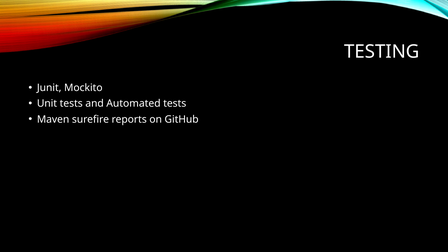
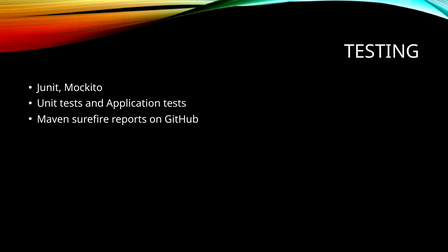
Automated: Automated -> Application
